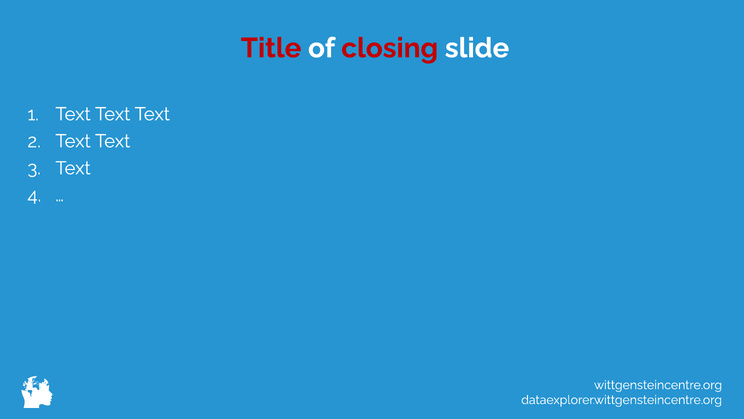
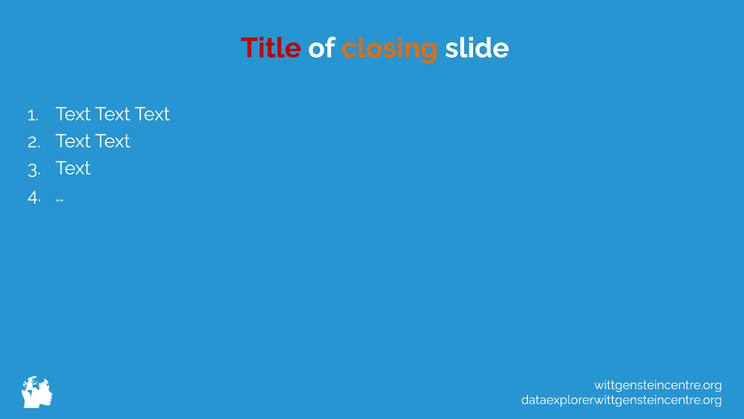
closing colour: red -> orange
